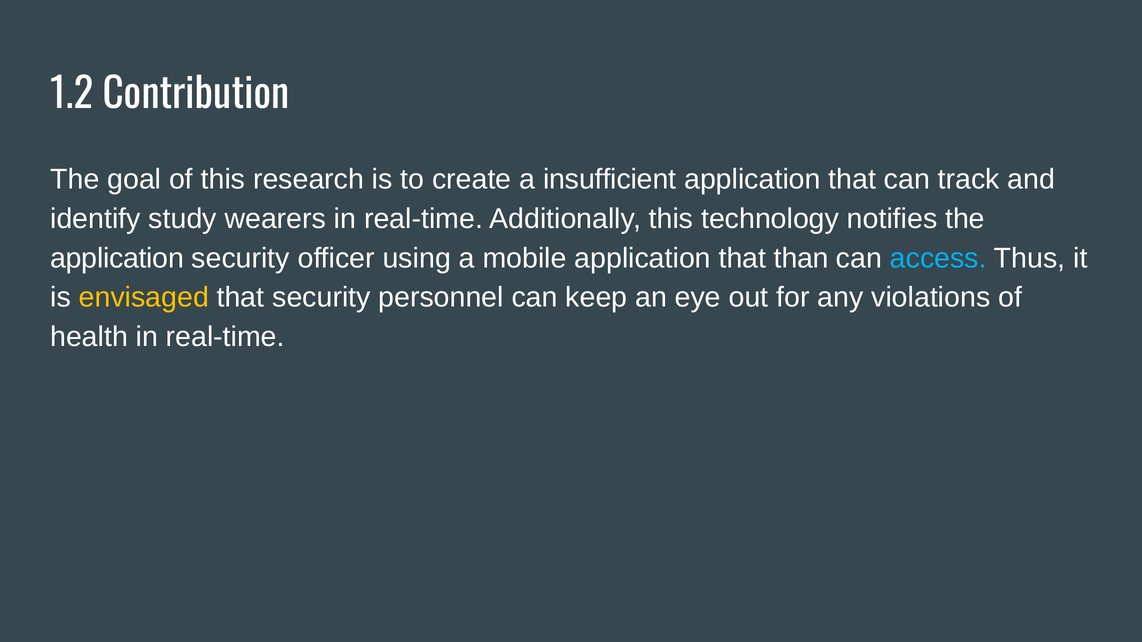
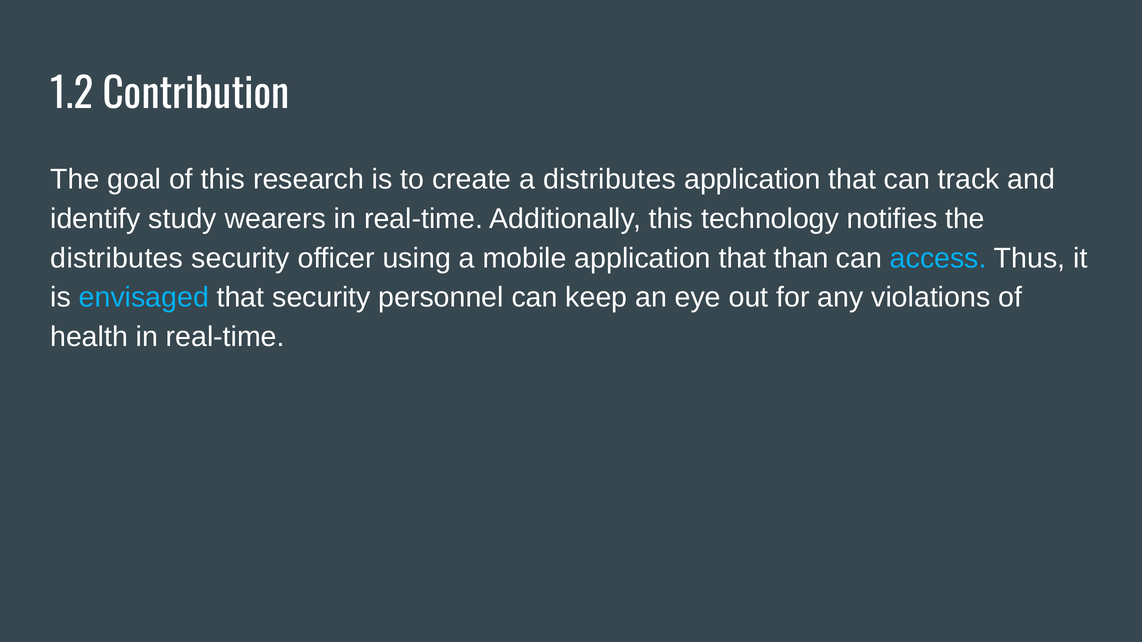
a insufficient: insufficient -> distributes
application at (117, 258): application -> distributes
envisaged colour: yellow -> light blue
